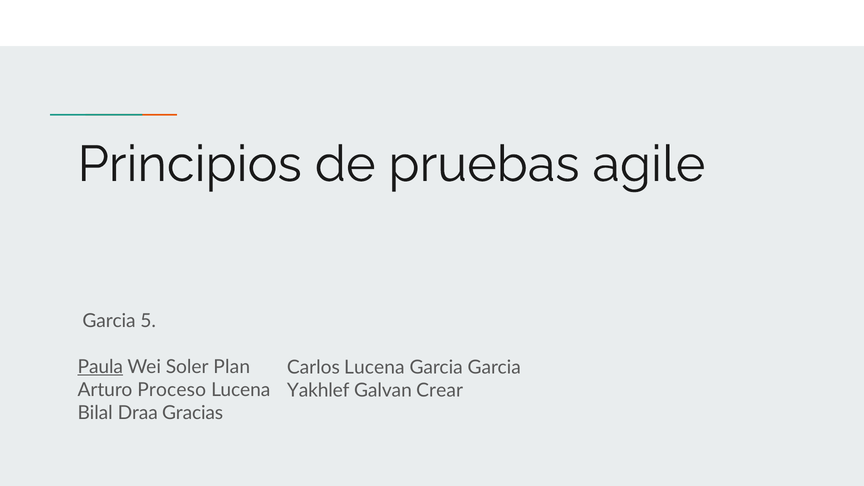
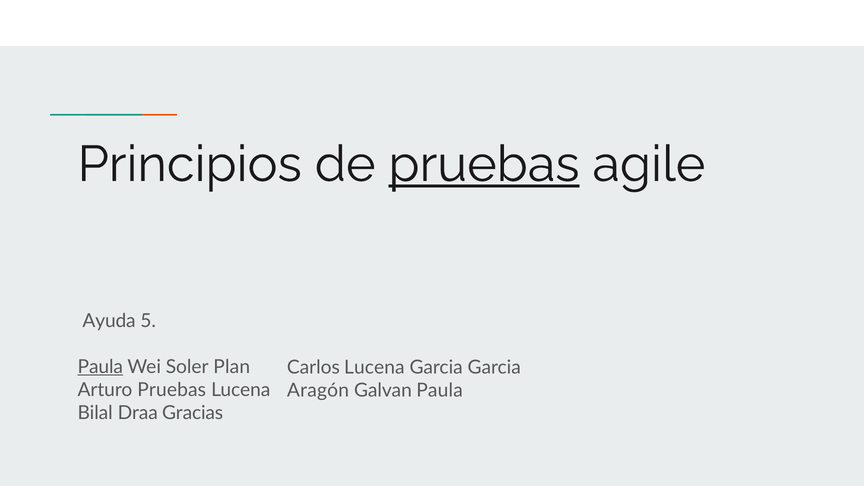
pruebas at (484, 164) underline: none -> present
Garcia at (109, 321): Garcia -> Ayuda
Arturo Proceso: Proceso -> Pruebas
Yakhlef: Yakhlef -> Aragón
Galvan Crear: Crear -> Paula
